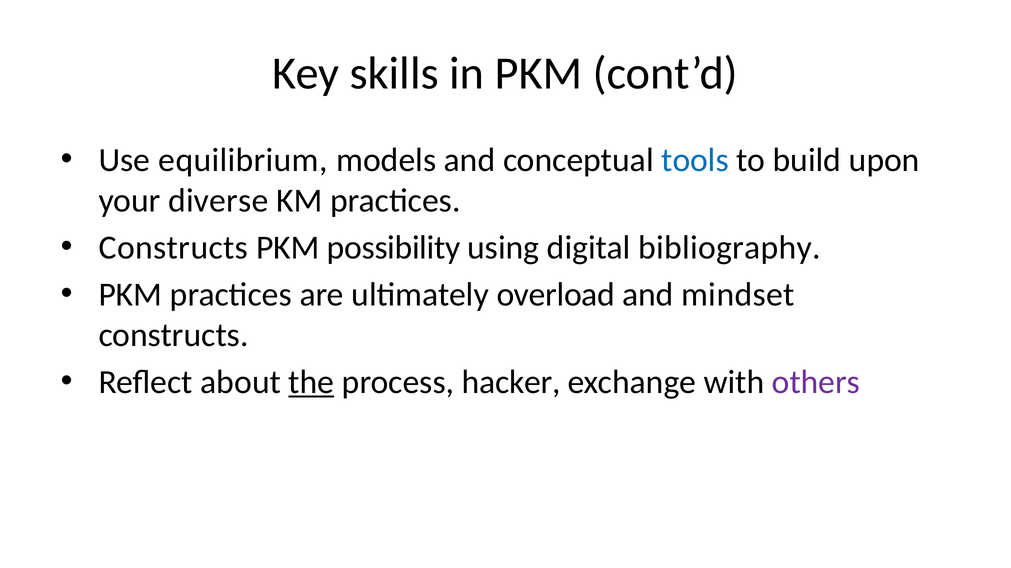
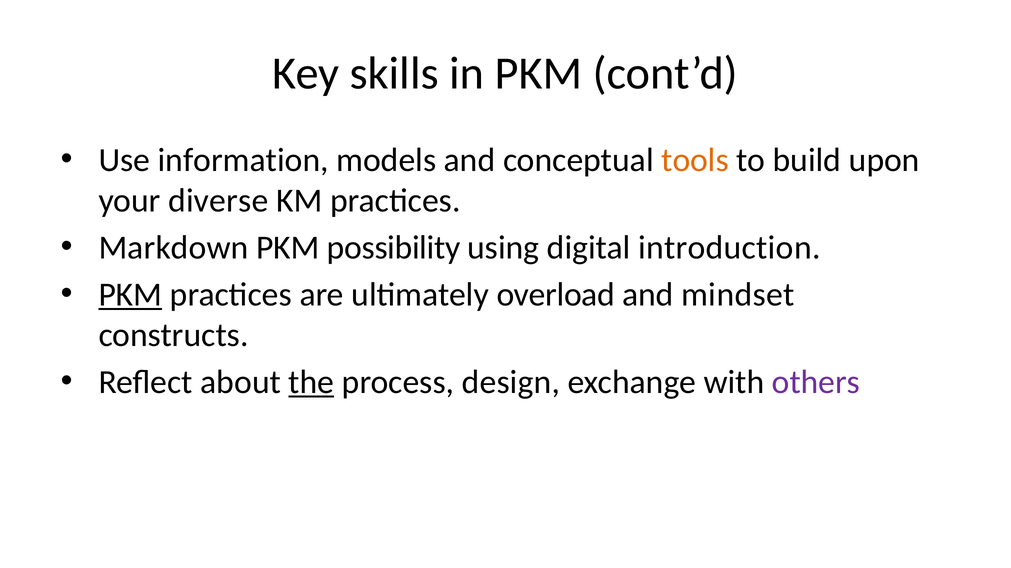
equilibrium: equilibrium -> information
tools colour: blue -> orange
Constructs at (173, 248): Constructs -> Markdown
bibliography: bibliography -> introduction
PKM at (130, 295) underline: none -> present
hacker: hacker -> design
